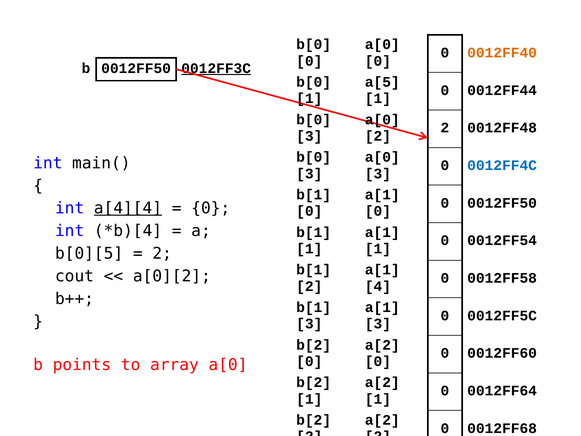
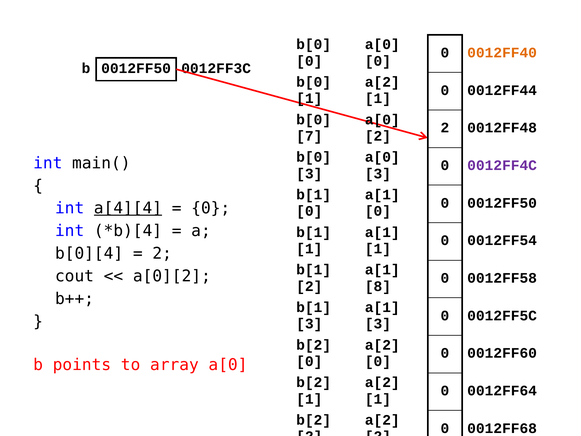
0012FF3C underline: present -> none
a[5 at (382, 82): a[5 -> a[2
3 at (309, 136): 3 -> 7
0012FF4C colour: blue -> purple
b[0][5: b[0][5 -> b[0][4
4: 4 -> 8
